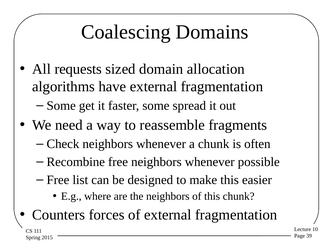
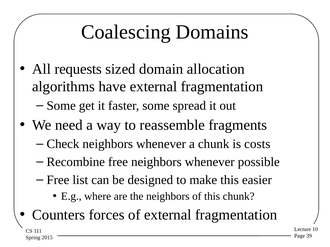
often: often -> costs
